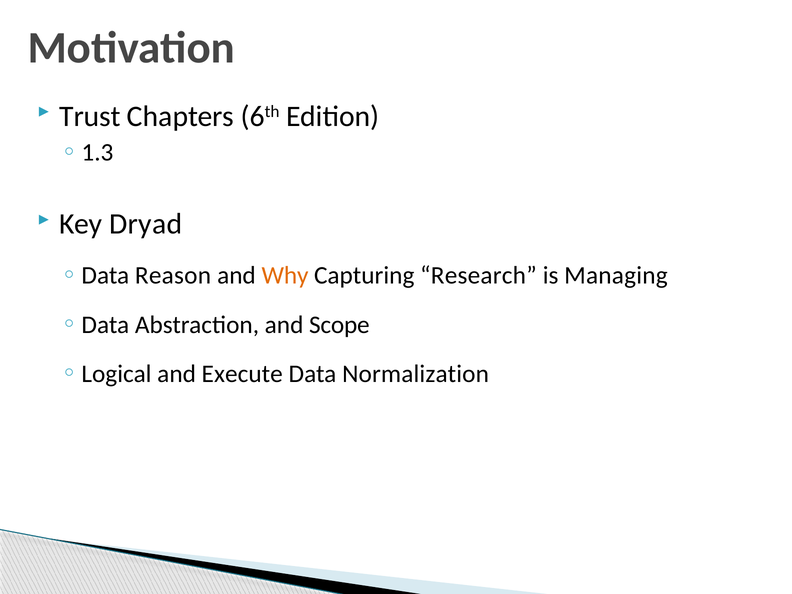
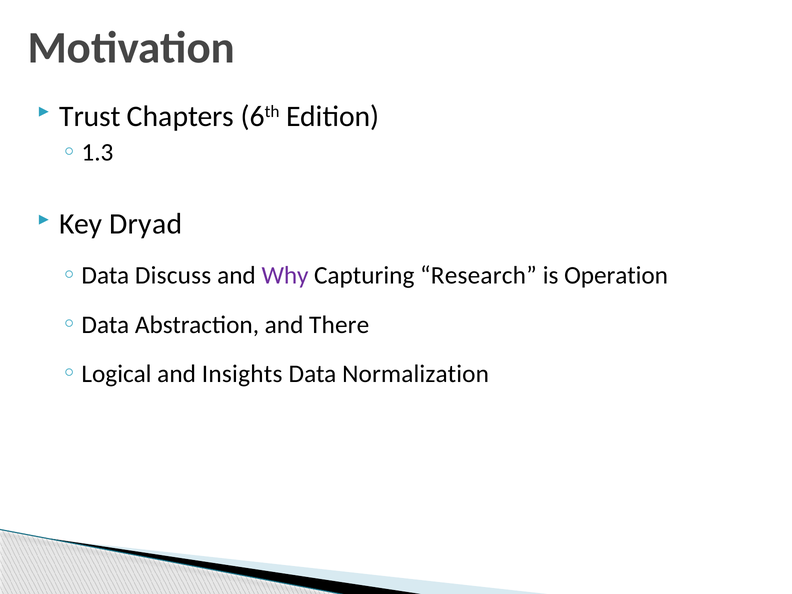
Reason: Reason -> Discuss
Why colour: orange -> purple
Managing: Managing -> Operation
Scope: Scope -> There
Execute: Execute -> Insights
